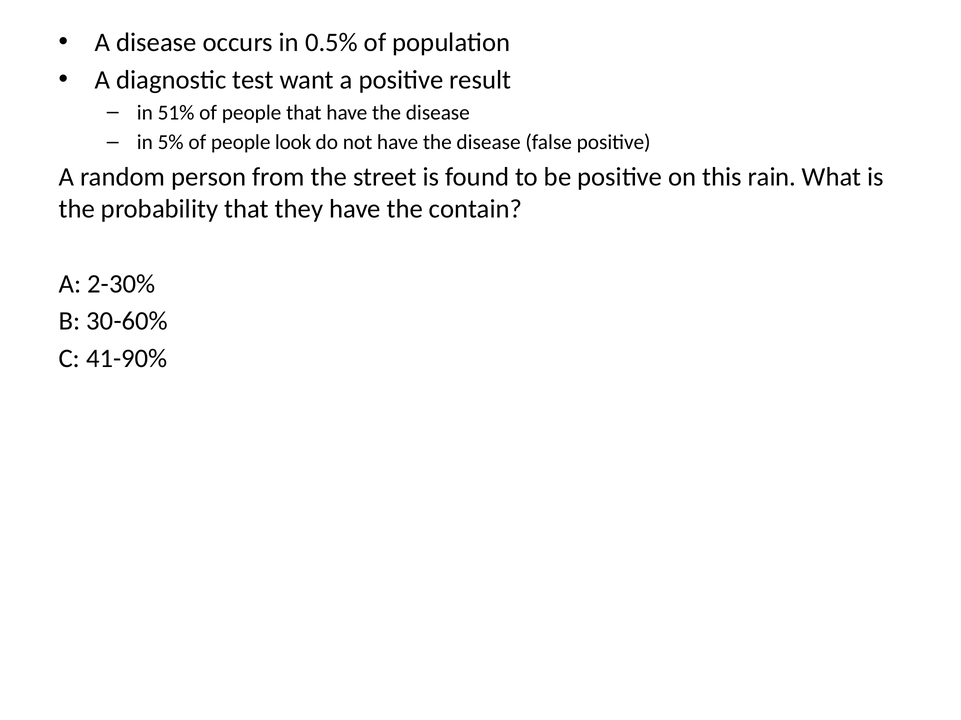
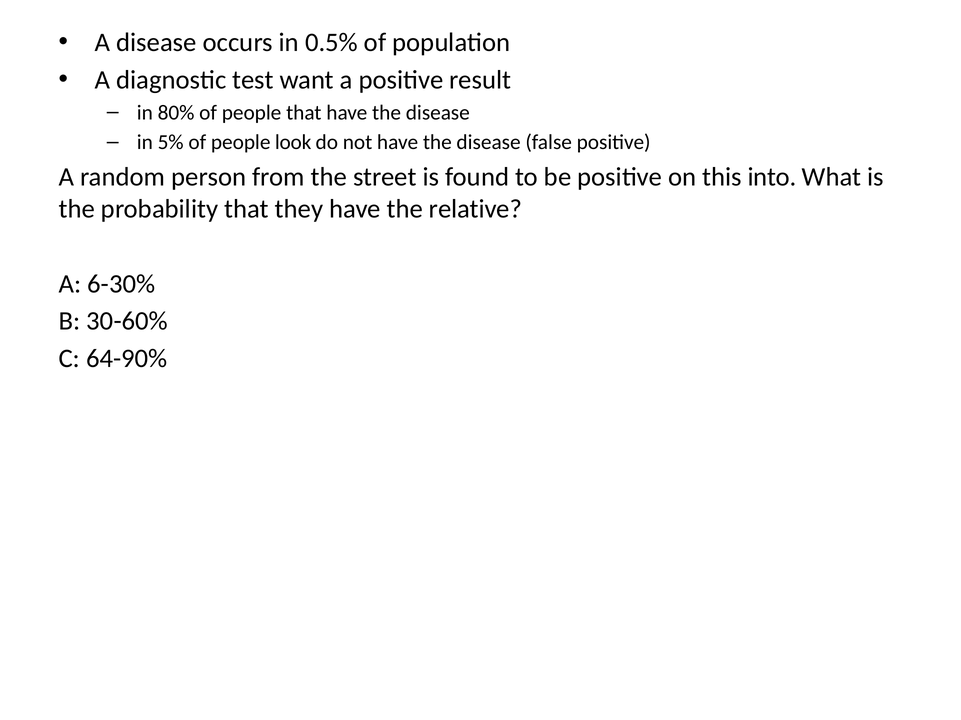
51%: 51% -> 80%
rain: rain -> into
contain: contain -> relative
2-30%: 2-30% -> 6-30%
41-90%: 41-90% -> 64-90%
